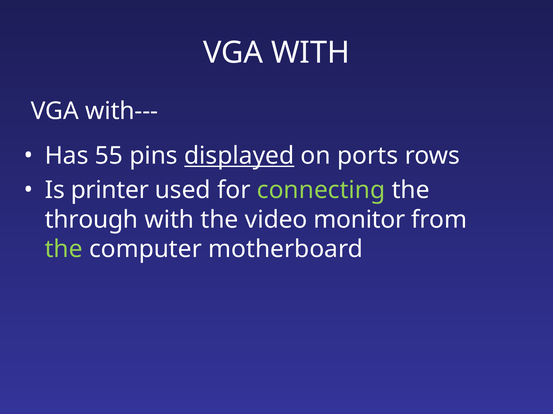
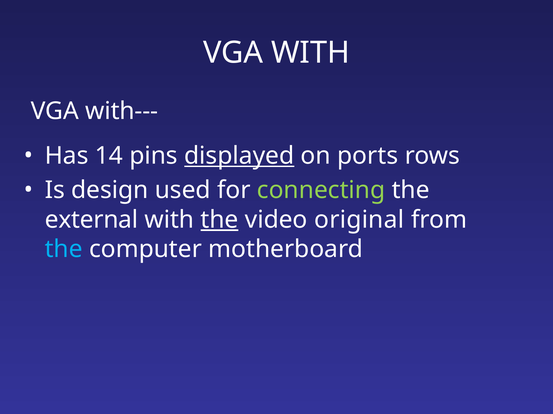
55: 55 -> 14
printer: printer -> design
through: through -> external
the at (220, 220) underline: none -> present
monitor: monitor -> original
the at (64, 250) colour: light green -> light blue
